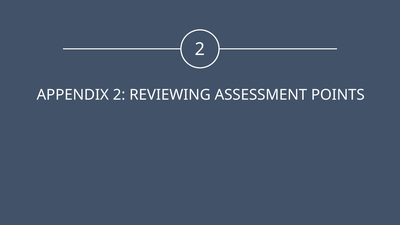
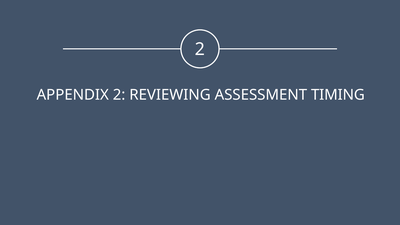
POINTS: POINTS -> TIMING
